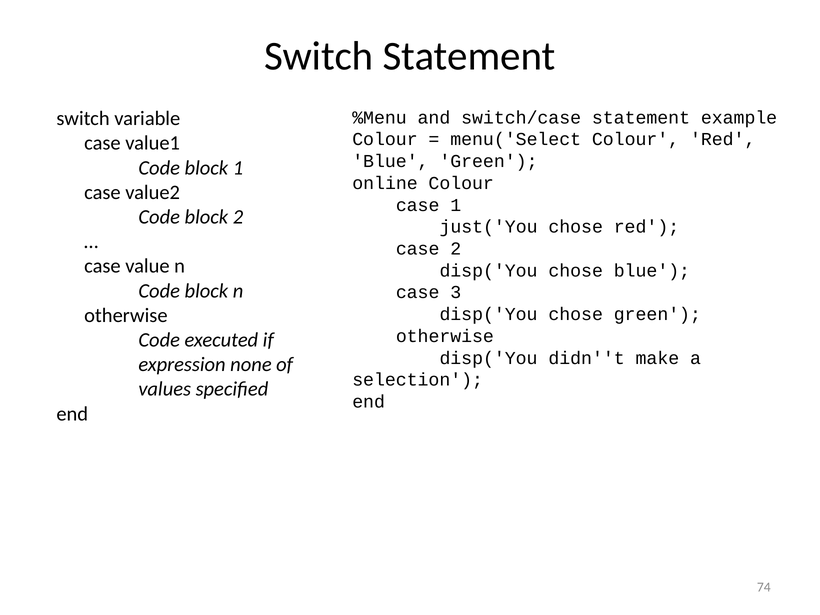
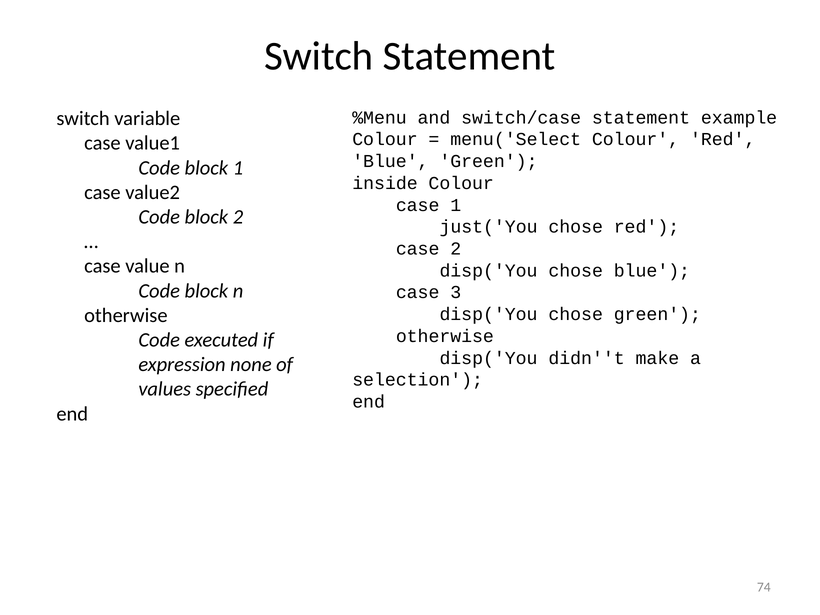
online: online -> inside
